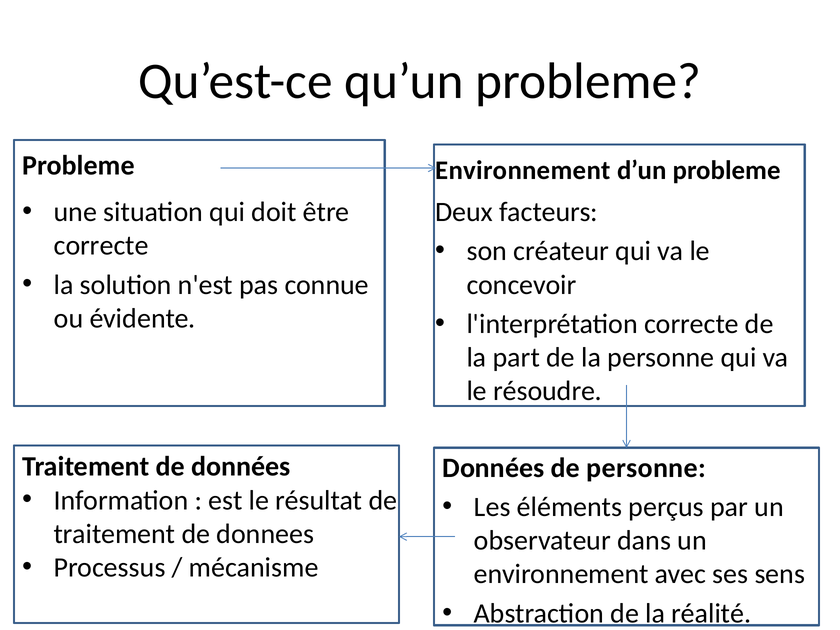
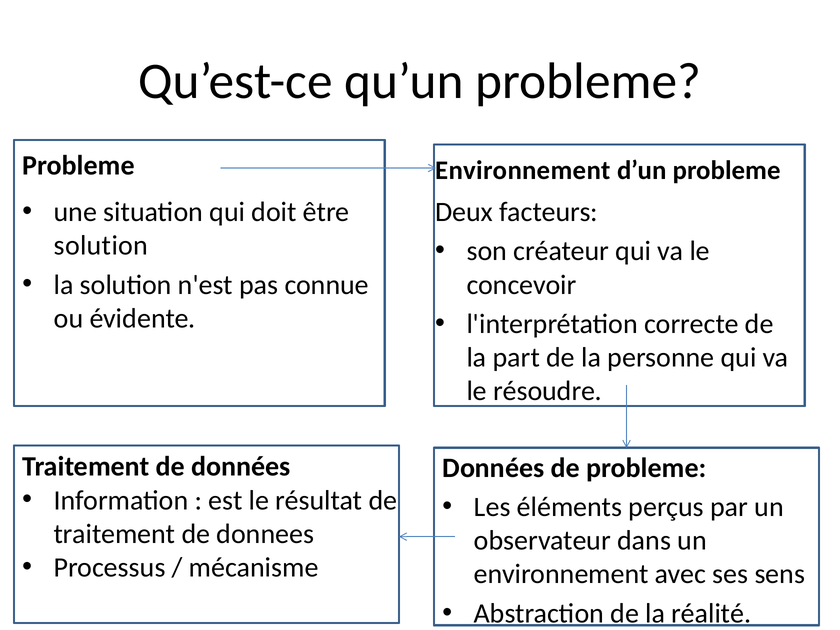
correcte at (101, 246): correcte -> solution
de personne: personne -> probleme
